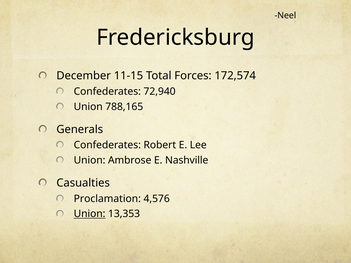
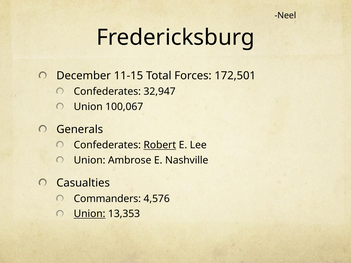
172,574: 172,574 -> 172,501
72,940: 72,940 -> 32,947
788,165: 788,165 -> 100,067
Robert underline: none -> present
Proclamation: Proclamation -> Commanders
